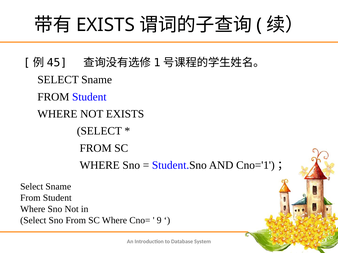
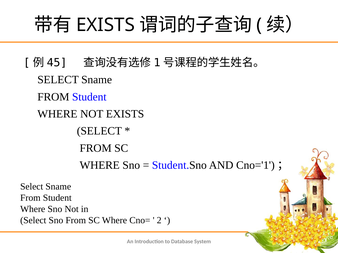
9: 9 -> 2
